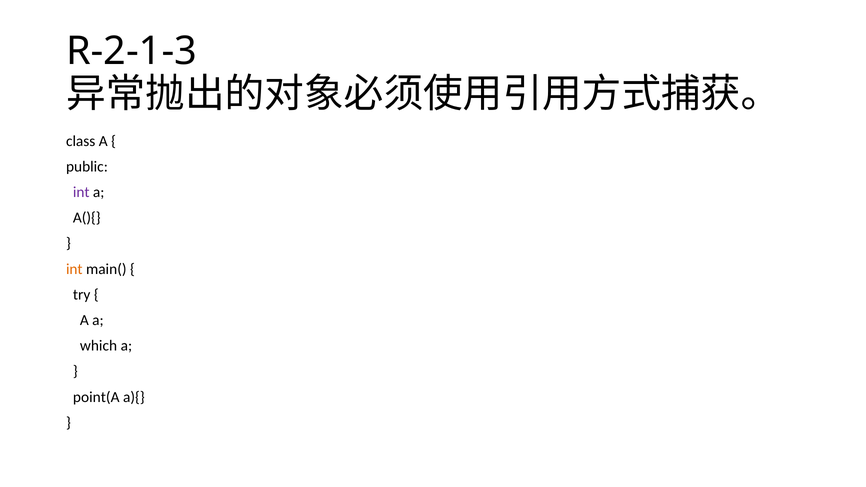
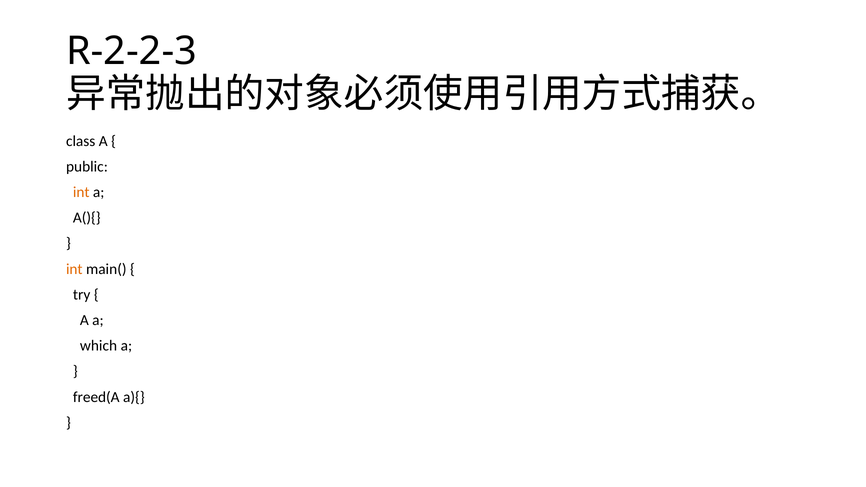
R-2-1-3: R-2-1-3 -> R-2-2-3
int at (81, 192) colour: purple -> orange
point(A: point(A -> freed(A
